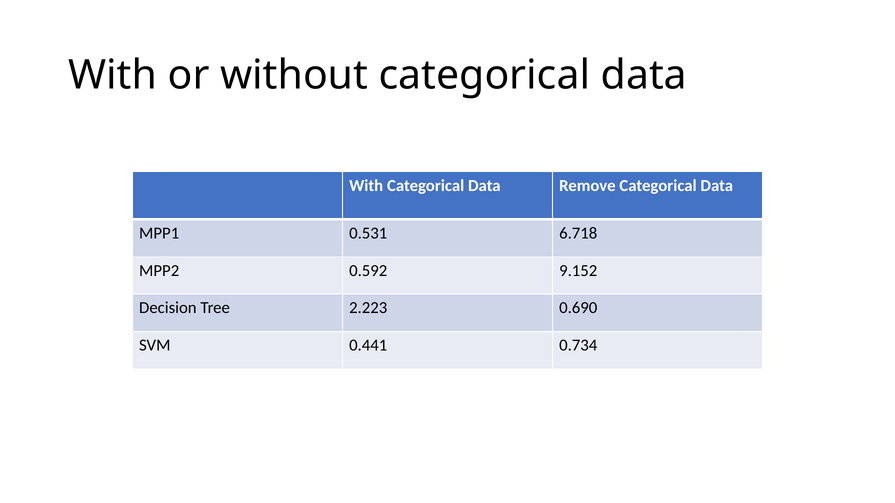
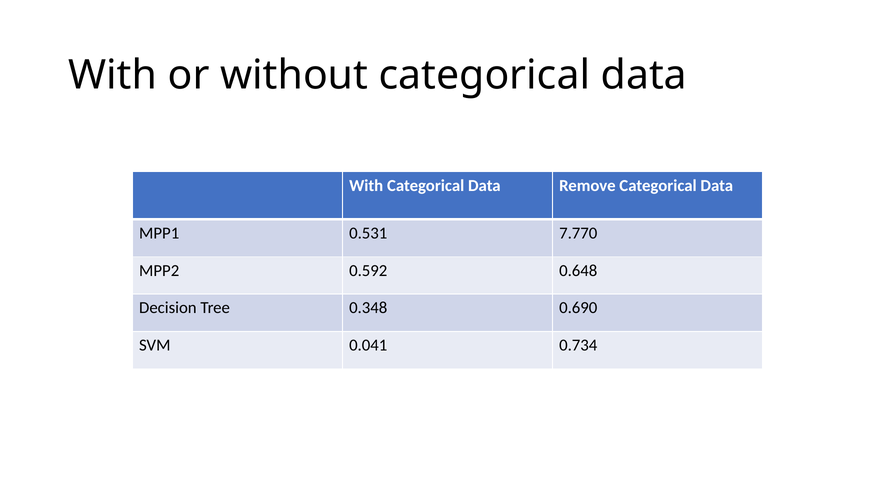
6.718: 6.718 -> 7.770
9.152: 9.152 -> 0.648
2.223: 2.223 -> 0.348
0.441: 0.441 -> 0.041
